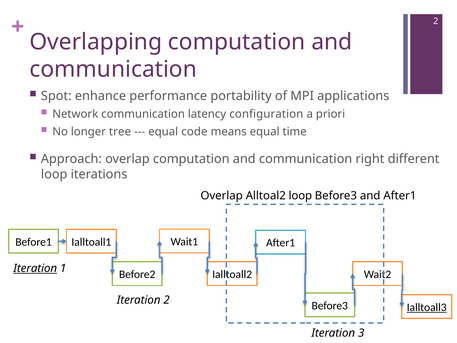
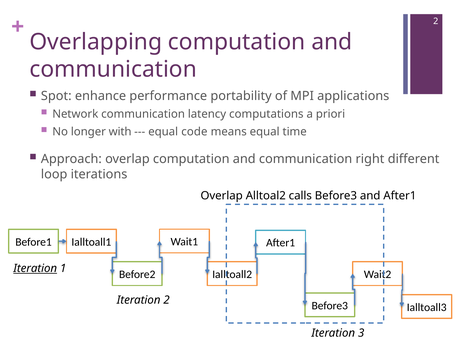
configuration: configuration -> computations
tree: tree -> with
Alltoal2 loop: loop -> calls
Ialltoall3 underline: present -> none
